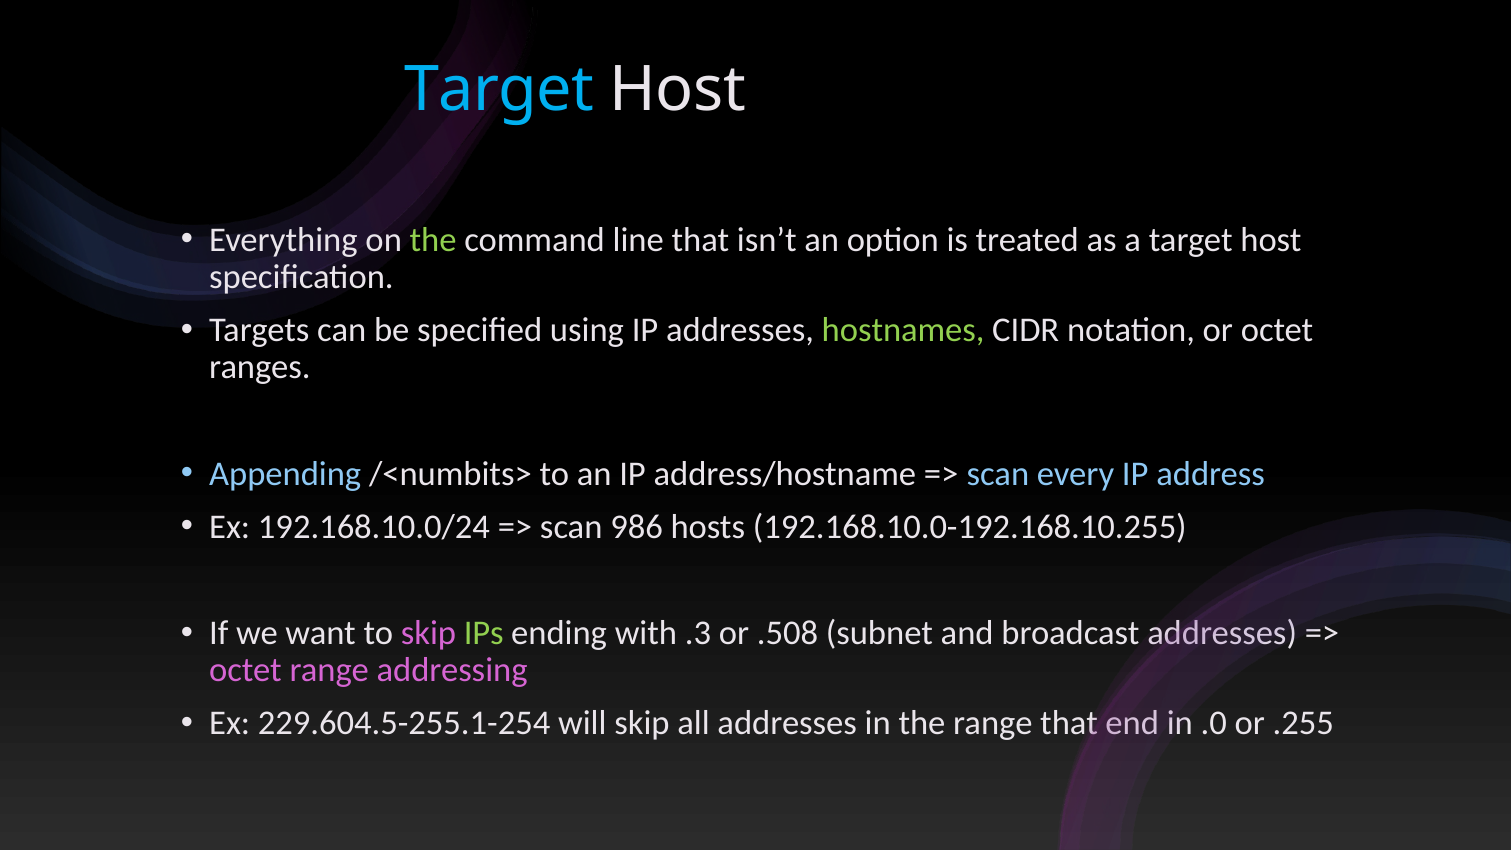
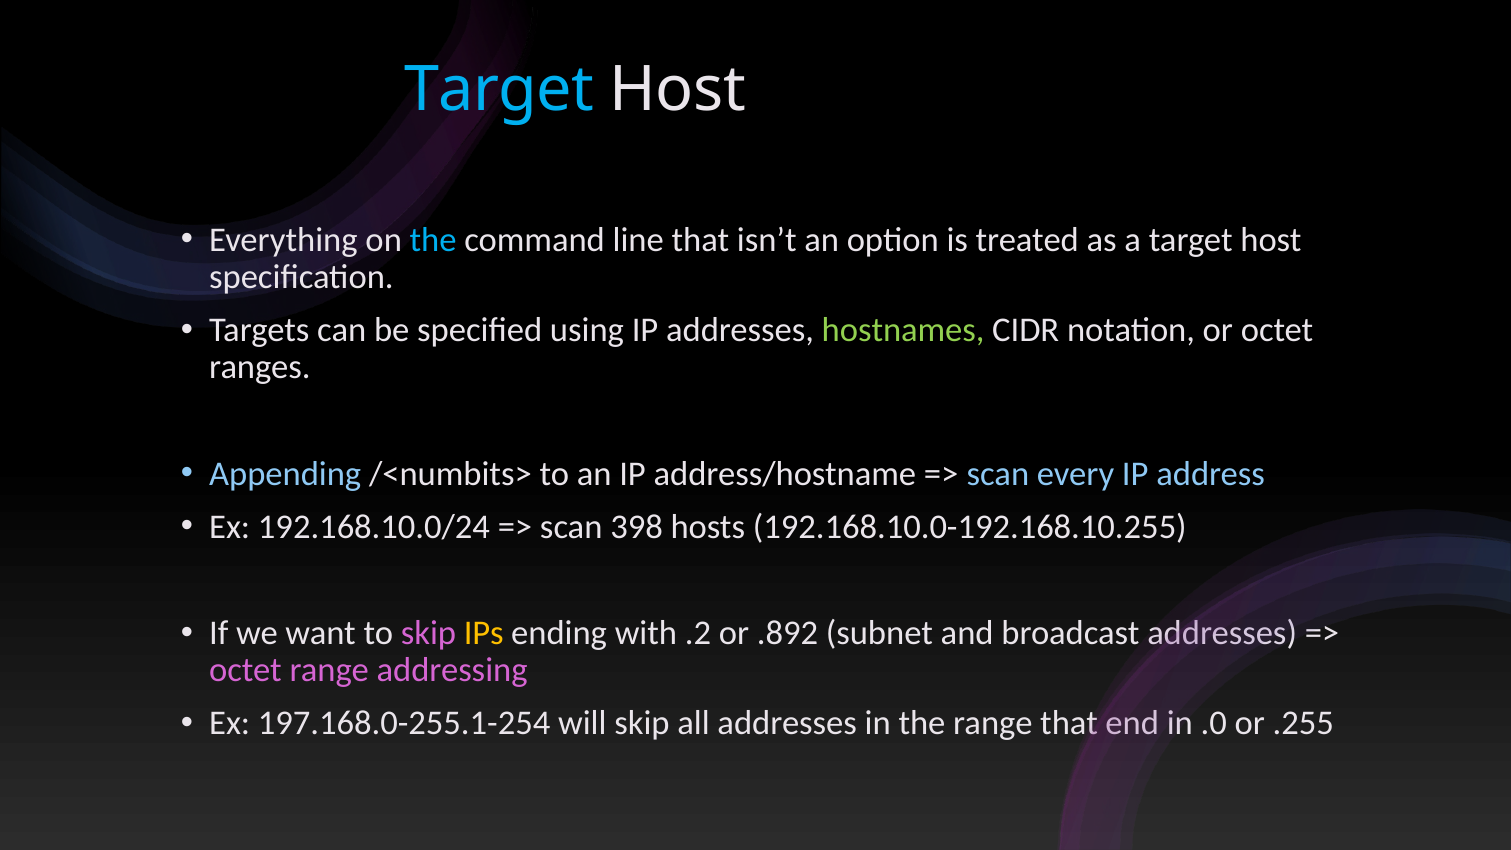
the at (433, 240) colour: light green -> light blue
986: 986 -> 398
IPs colour: light green -> yellow
.3: .3 -> .2
.508: .508 -> .892
229.604.5-255.1-254: 229.604.5-255.1-254 -> 197.168.0-255.1-254
